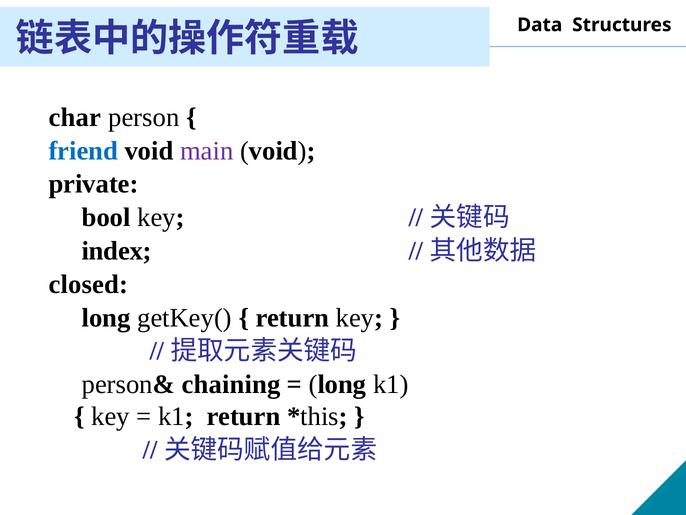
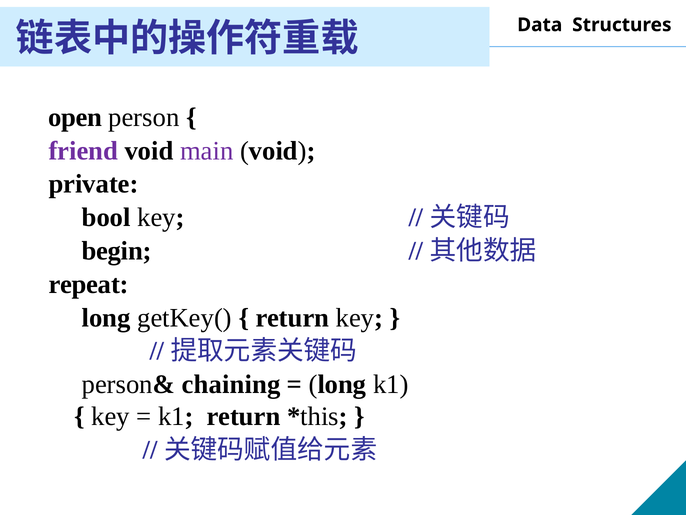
char: char -> open
friend colour: blue -> purple
index: index -> begin
closed: closed -> repeat
